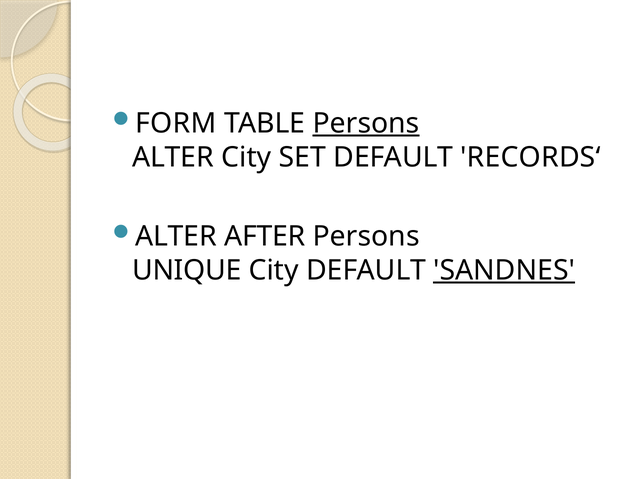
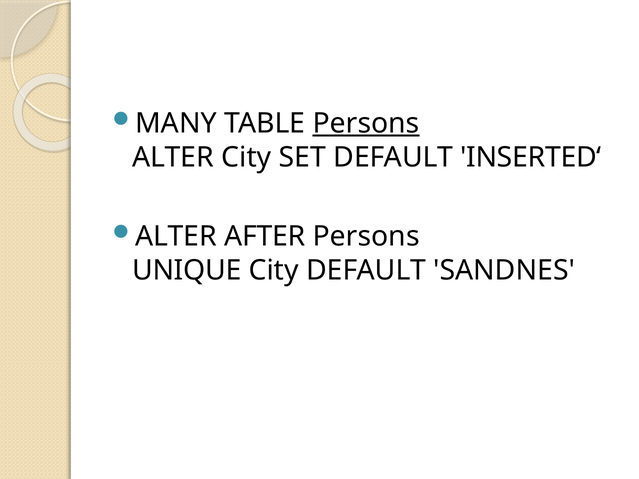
FORM: FORM -> MANY
RECORDS‘: RECORDS‘ -> INSERTED‘
SANDNES underline: present -> none
